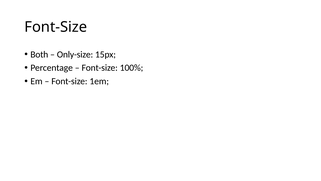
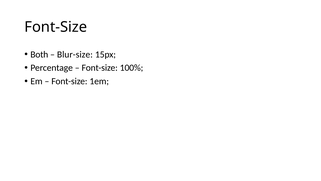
Only-size: Only-size -> Blur-size
